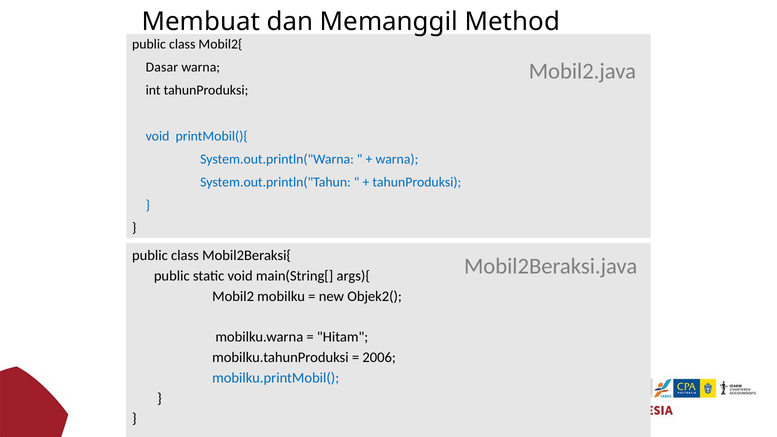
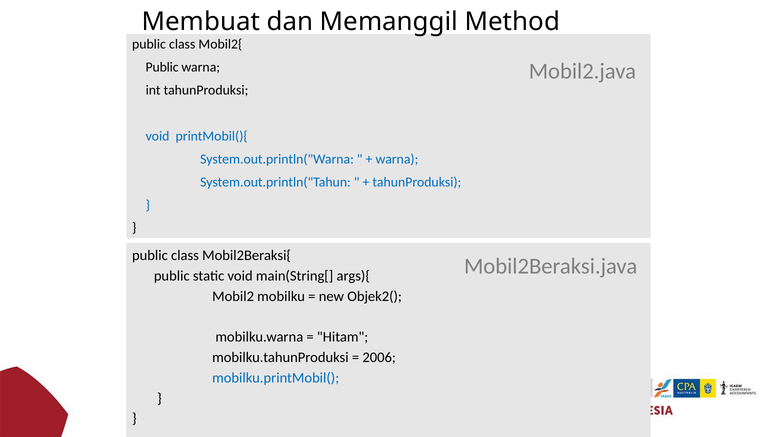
Dasar at (162, 67): Dasar -> Public
